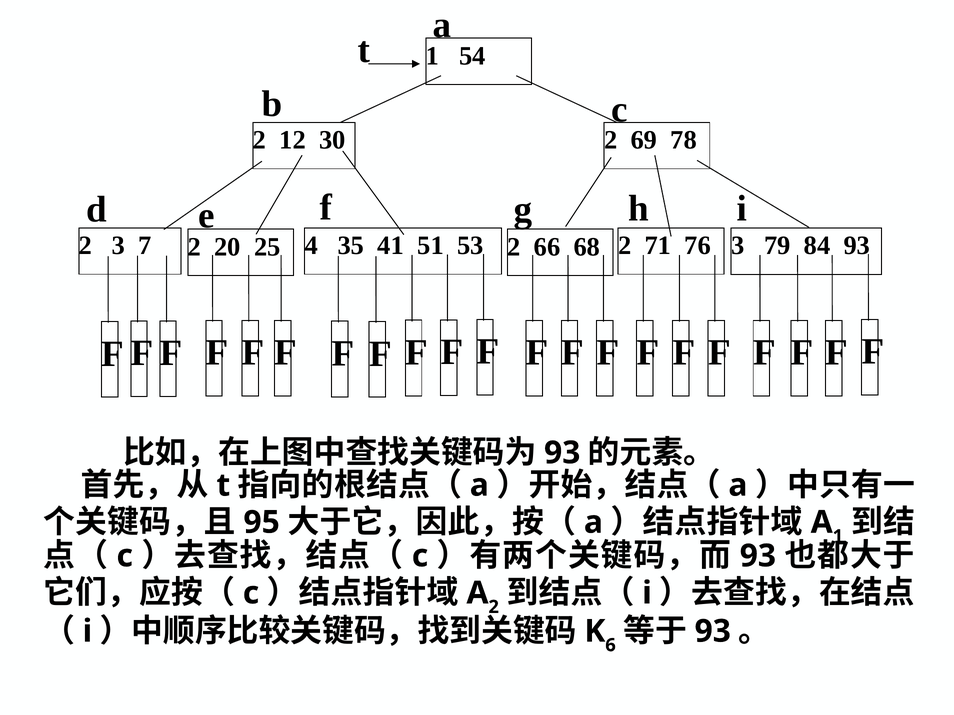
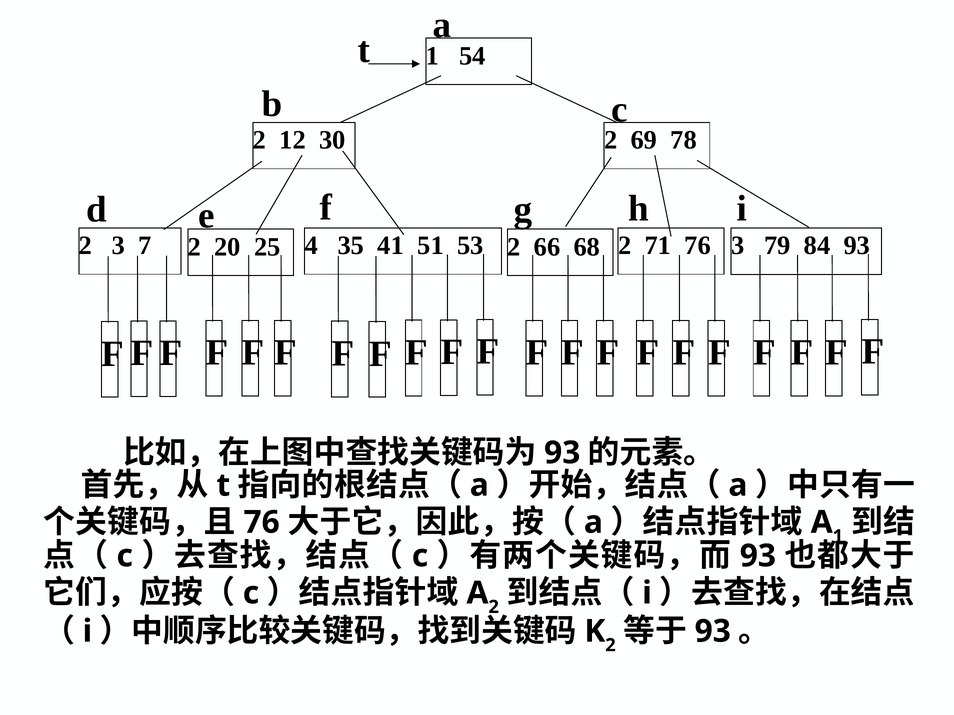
95 at (262, 523): 95 -> 76
6 at (611, 646): 6 -> 2
